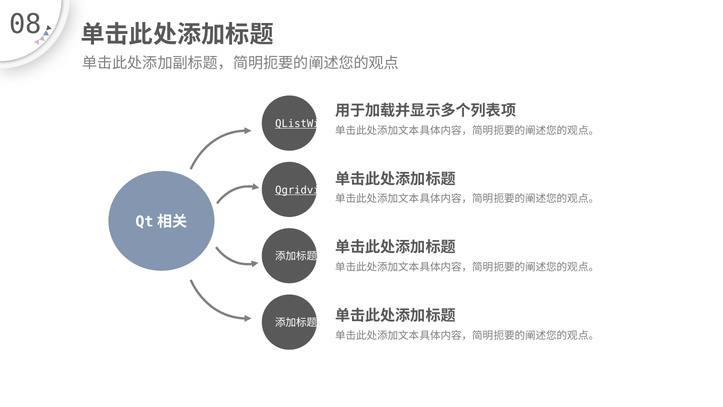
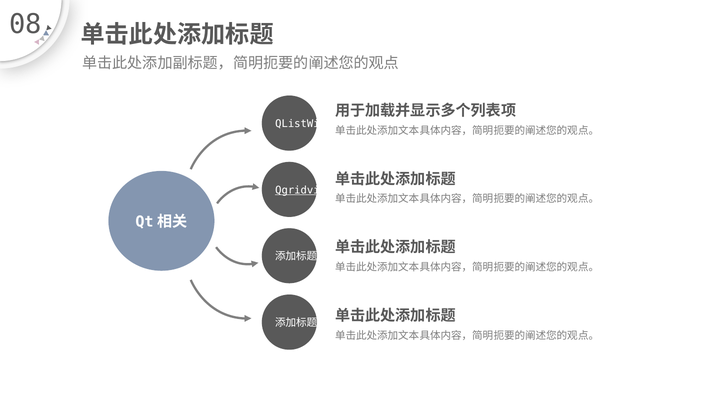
QListWidget underline: present -> none
